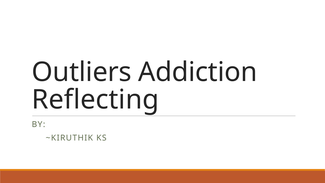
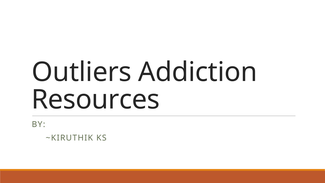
Reflecting: Reflecting -> Resources
